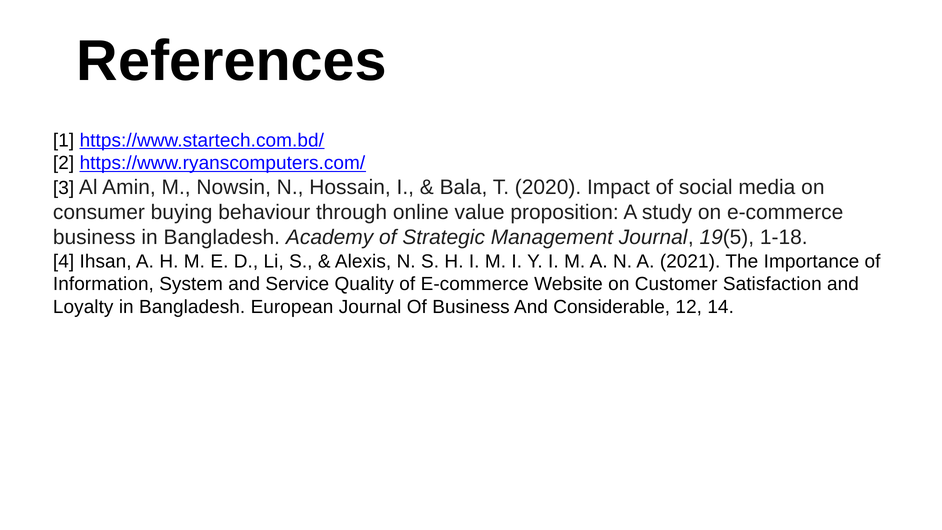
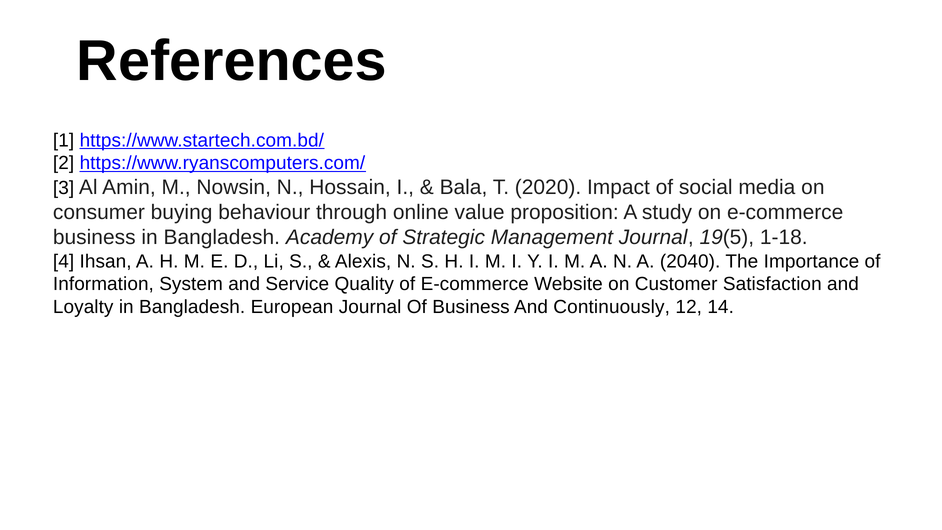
2021: 2021 -> 2040
Considerable: Considerable -> Continuously
